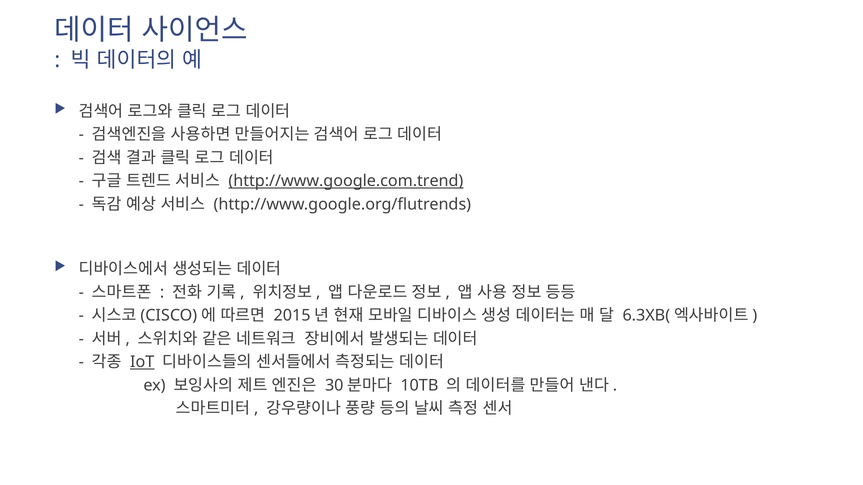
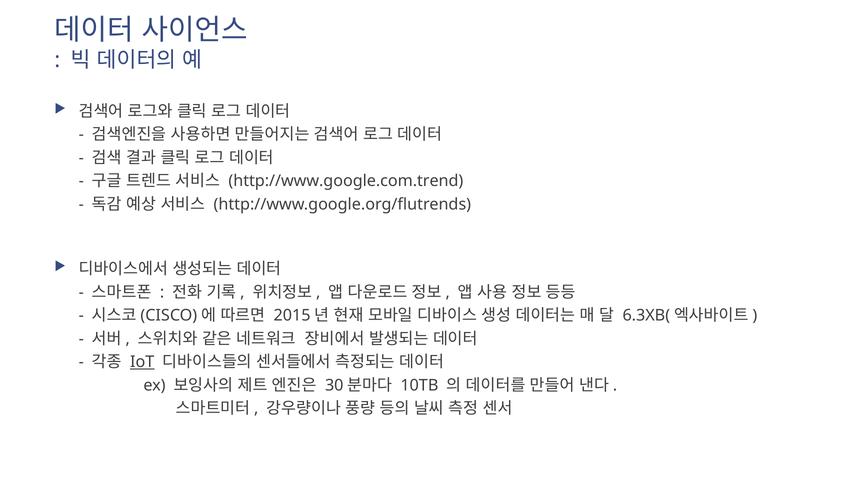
http://www.google.com.trend underline: present -> none
